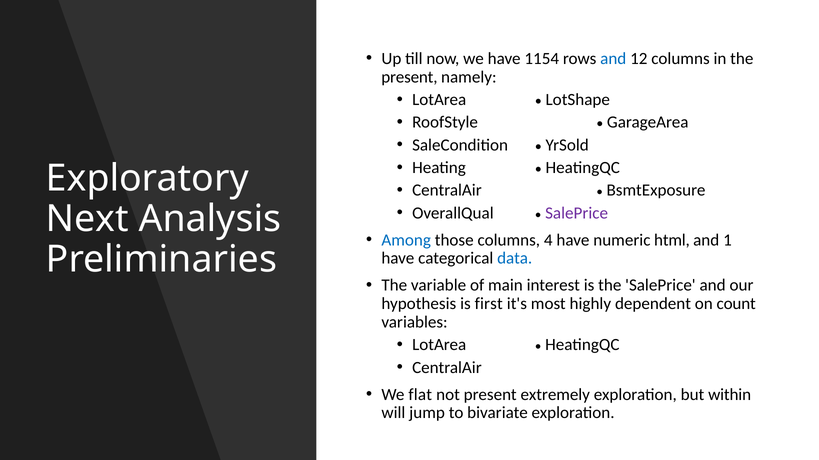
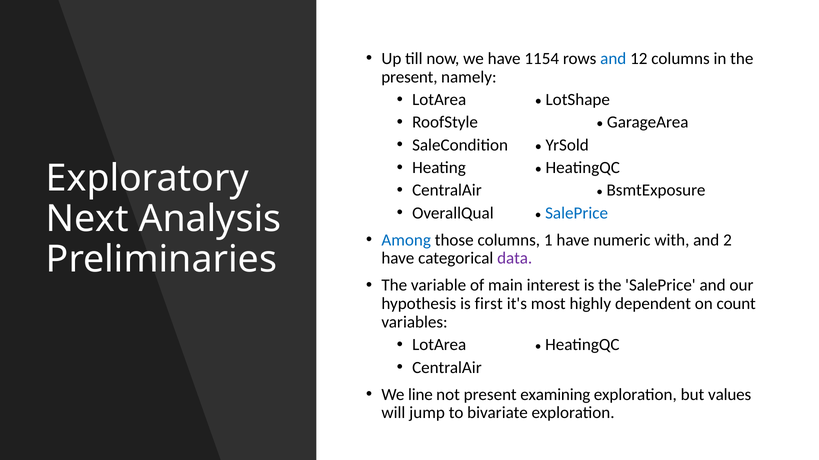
SalePrice at (577, 213) colour: purple -> blue
4: 4 -> 1
html: html -> with
1: 1 -> 2
data colour: blue -> purple
flat: flat -> line
extremely: extremely -> examining
within: within -> values
